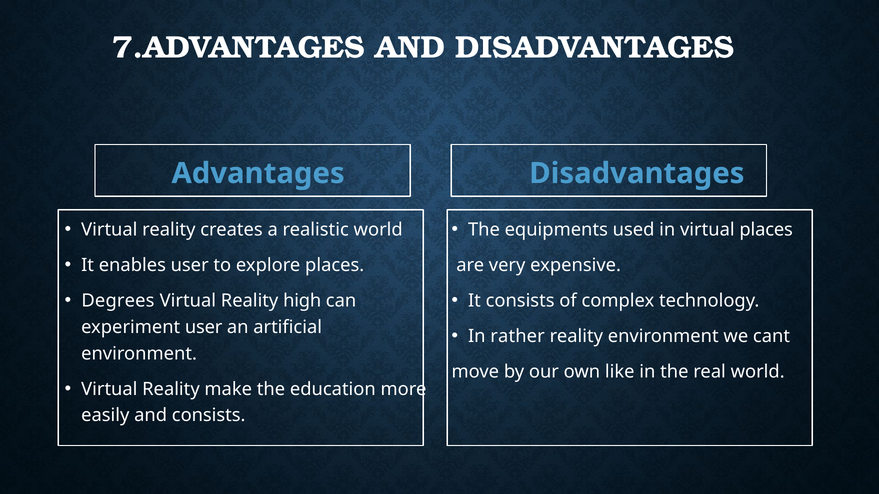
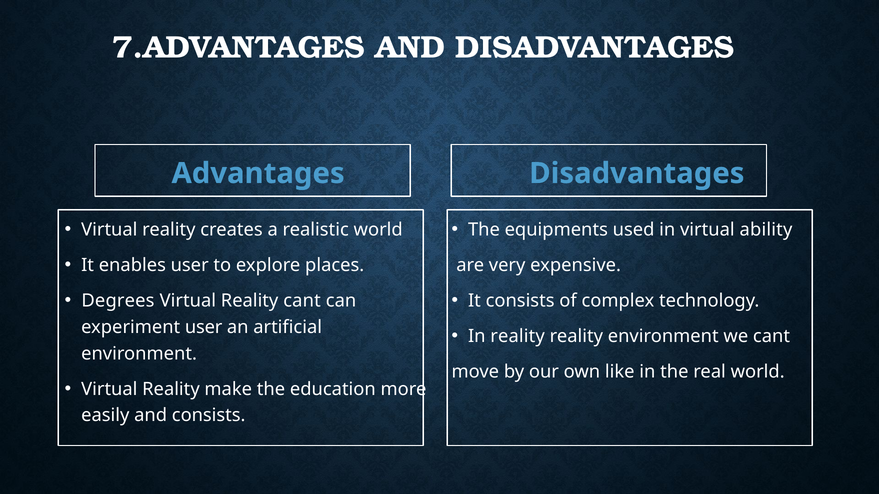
virtual places: places -> ability
Reality high: high -> cant
In rather: rather -> reality
